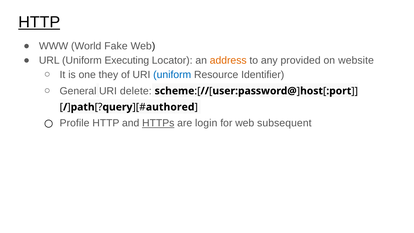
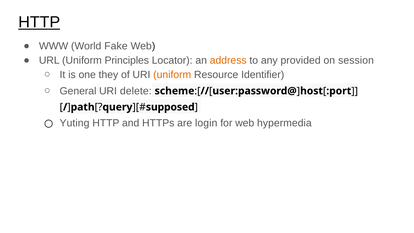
Executing: Executing -> Principles
website: website -> session
uniform at (172, 75) colour: blue -> orange
authored: authored -> supposed
Profile: Profile -> Yuting
HTTPs underline: present -> none
subsequent: subsequent -> hypermedia
